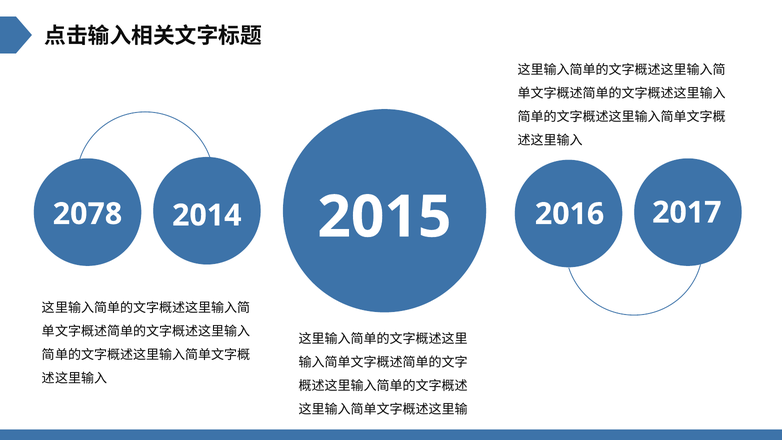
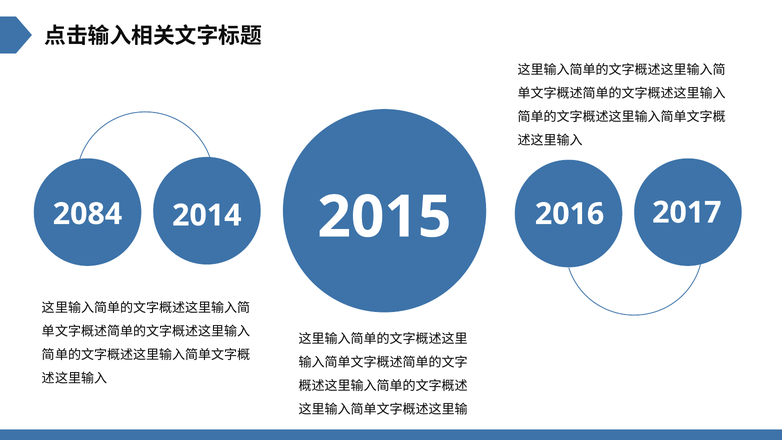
2078: 2078 -> 2084
